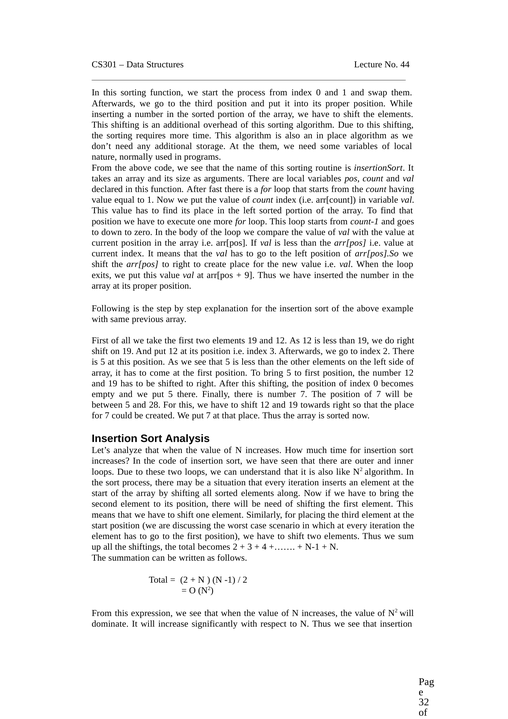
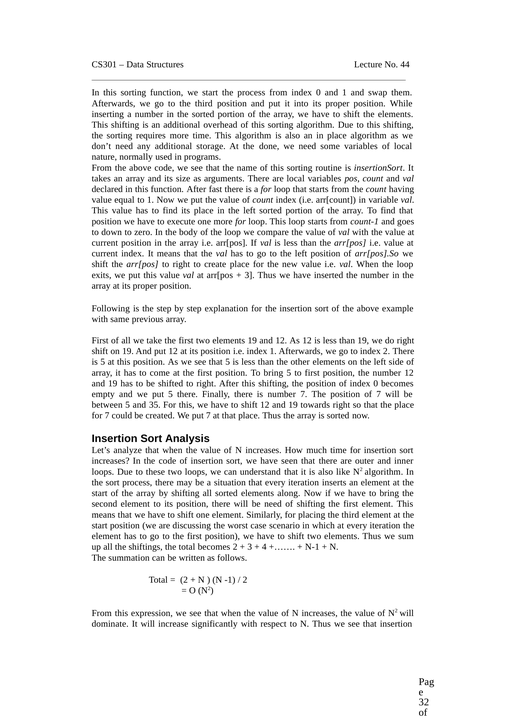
the them: them -> done
9 at (250, 275): 9 -> 3
index 3: 3 -> 1
28: 28 -> 35
